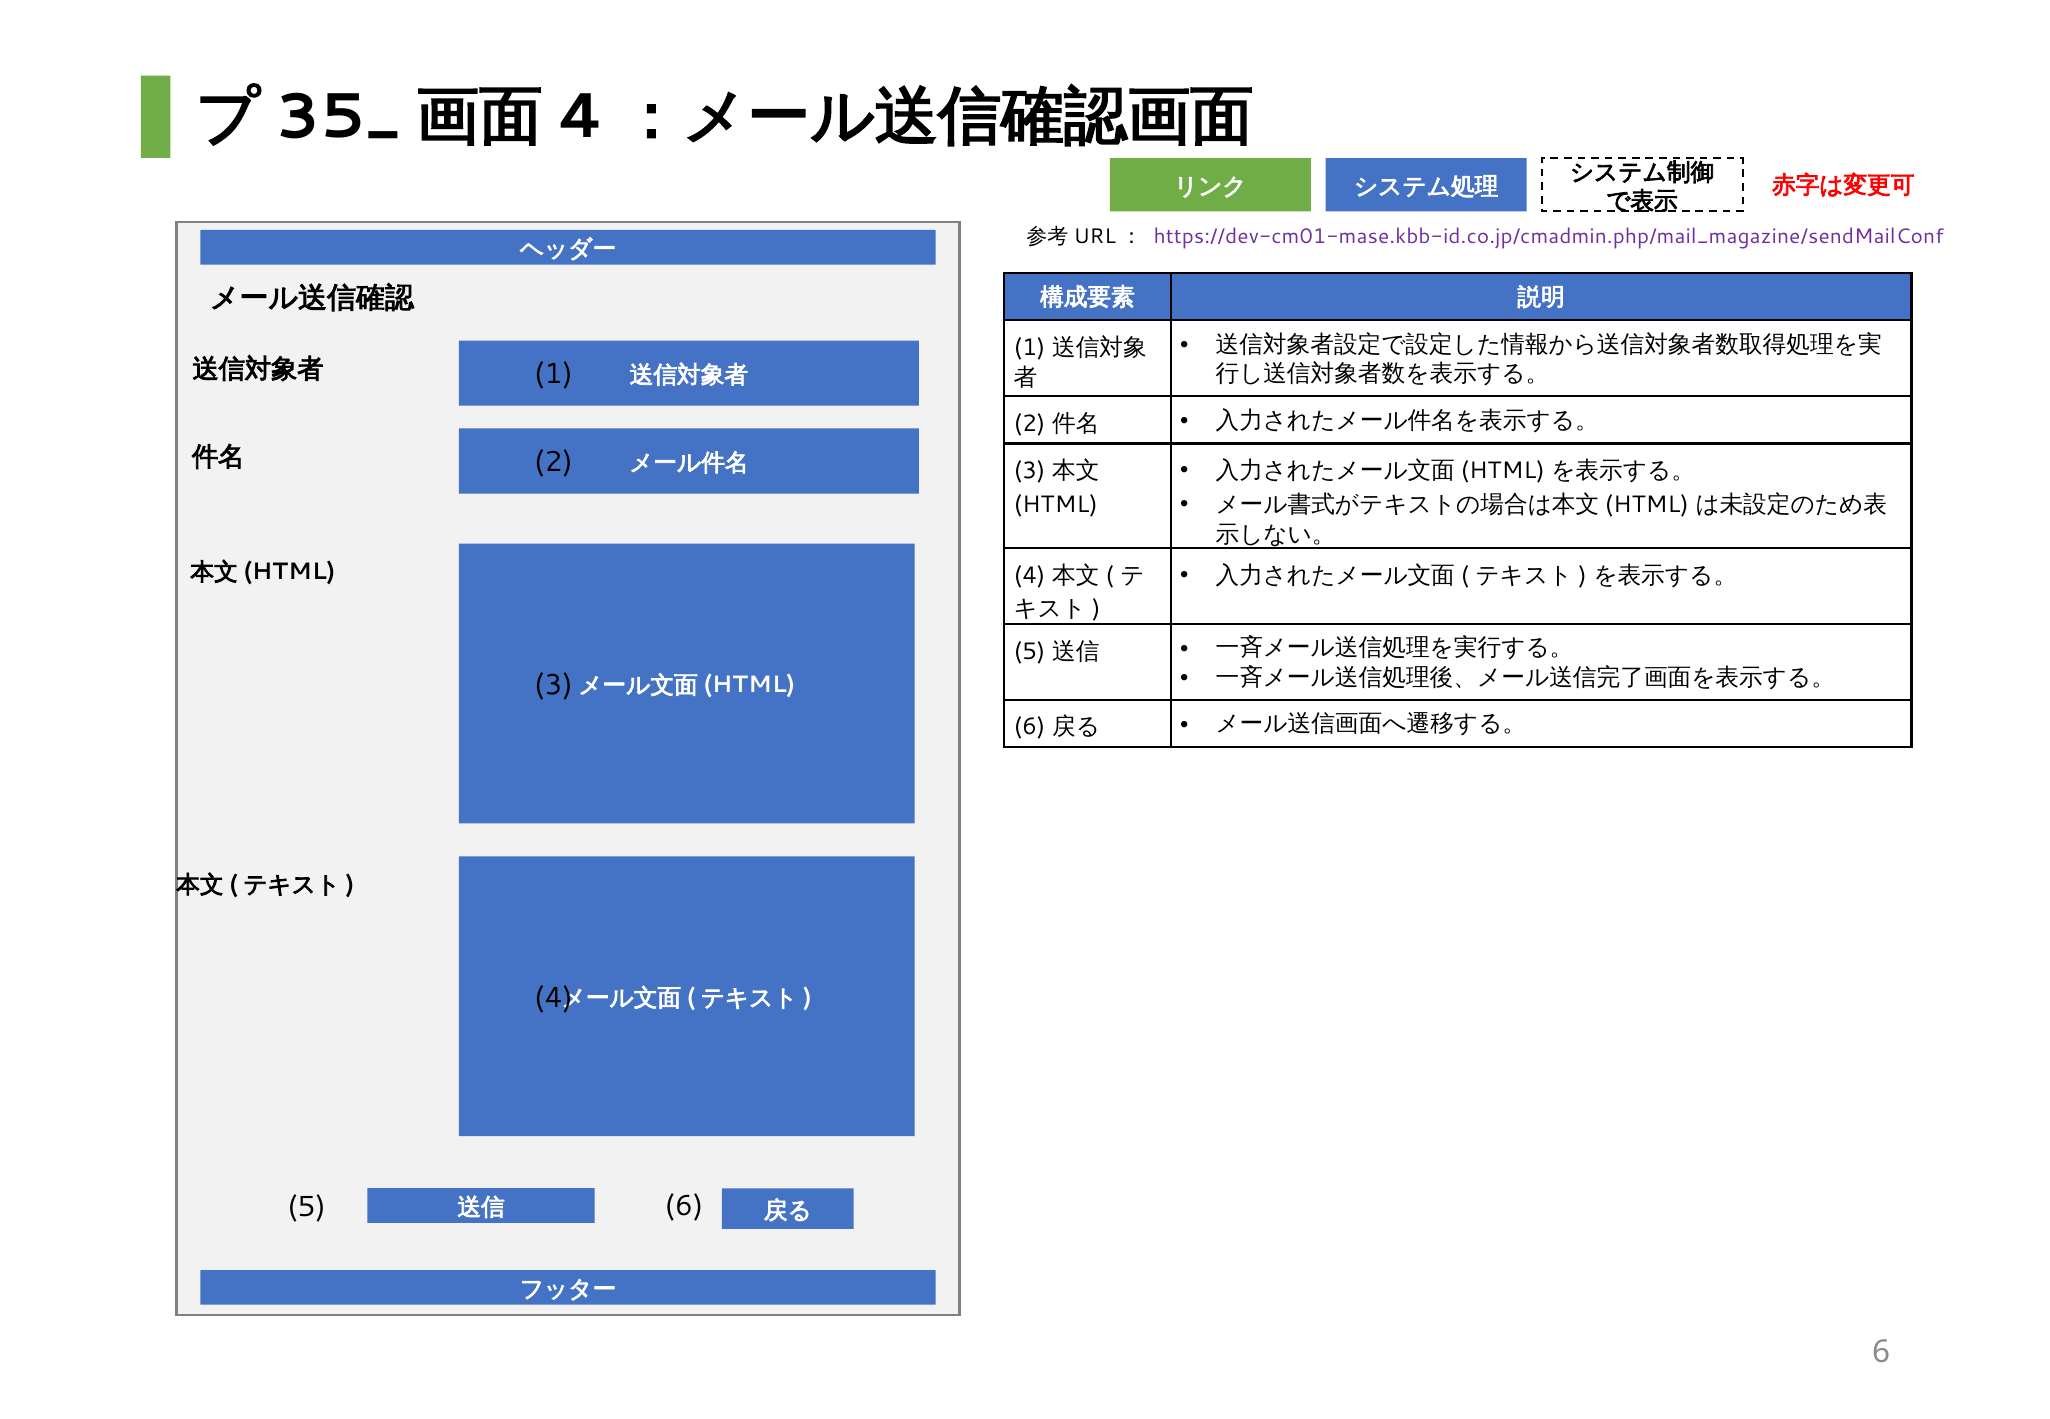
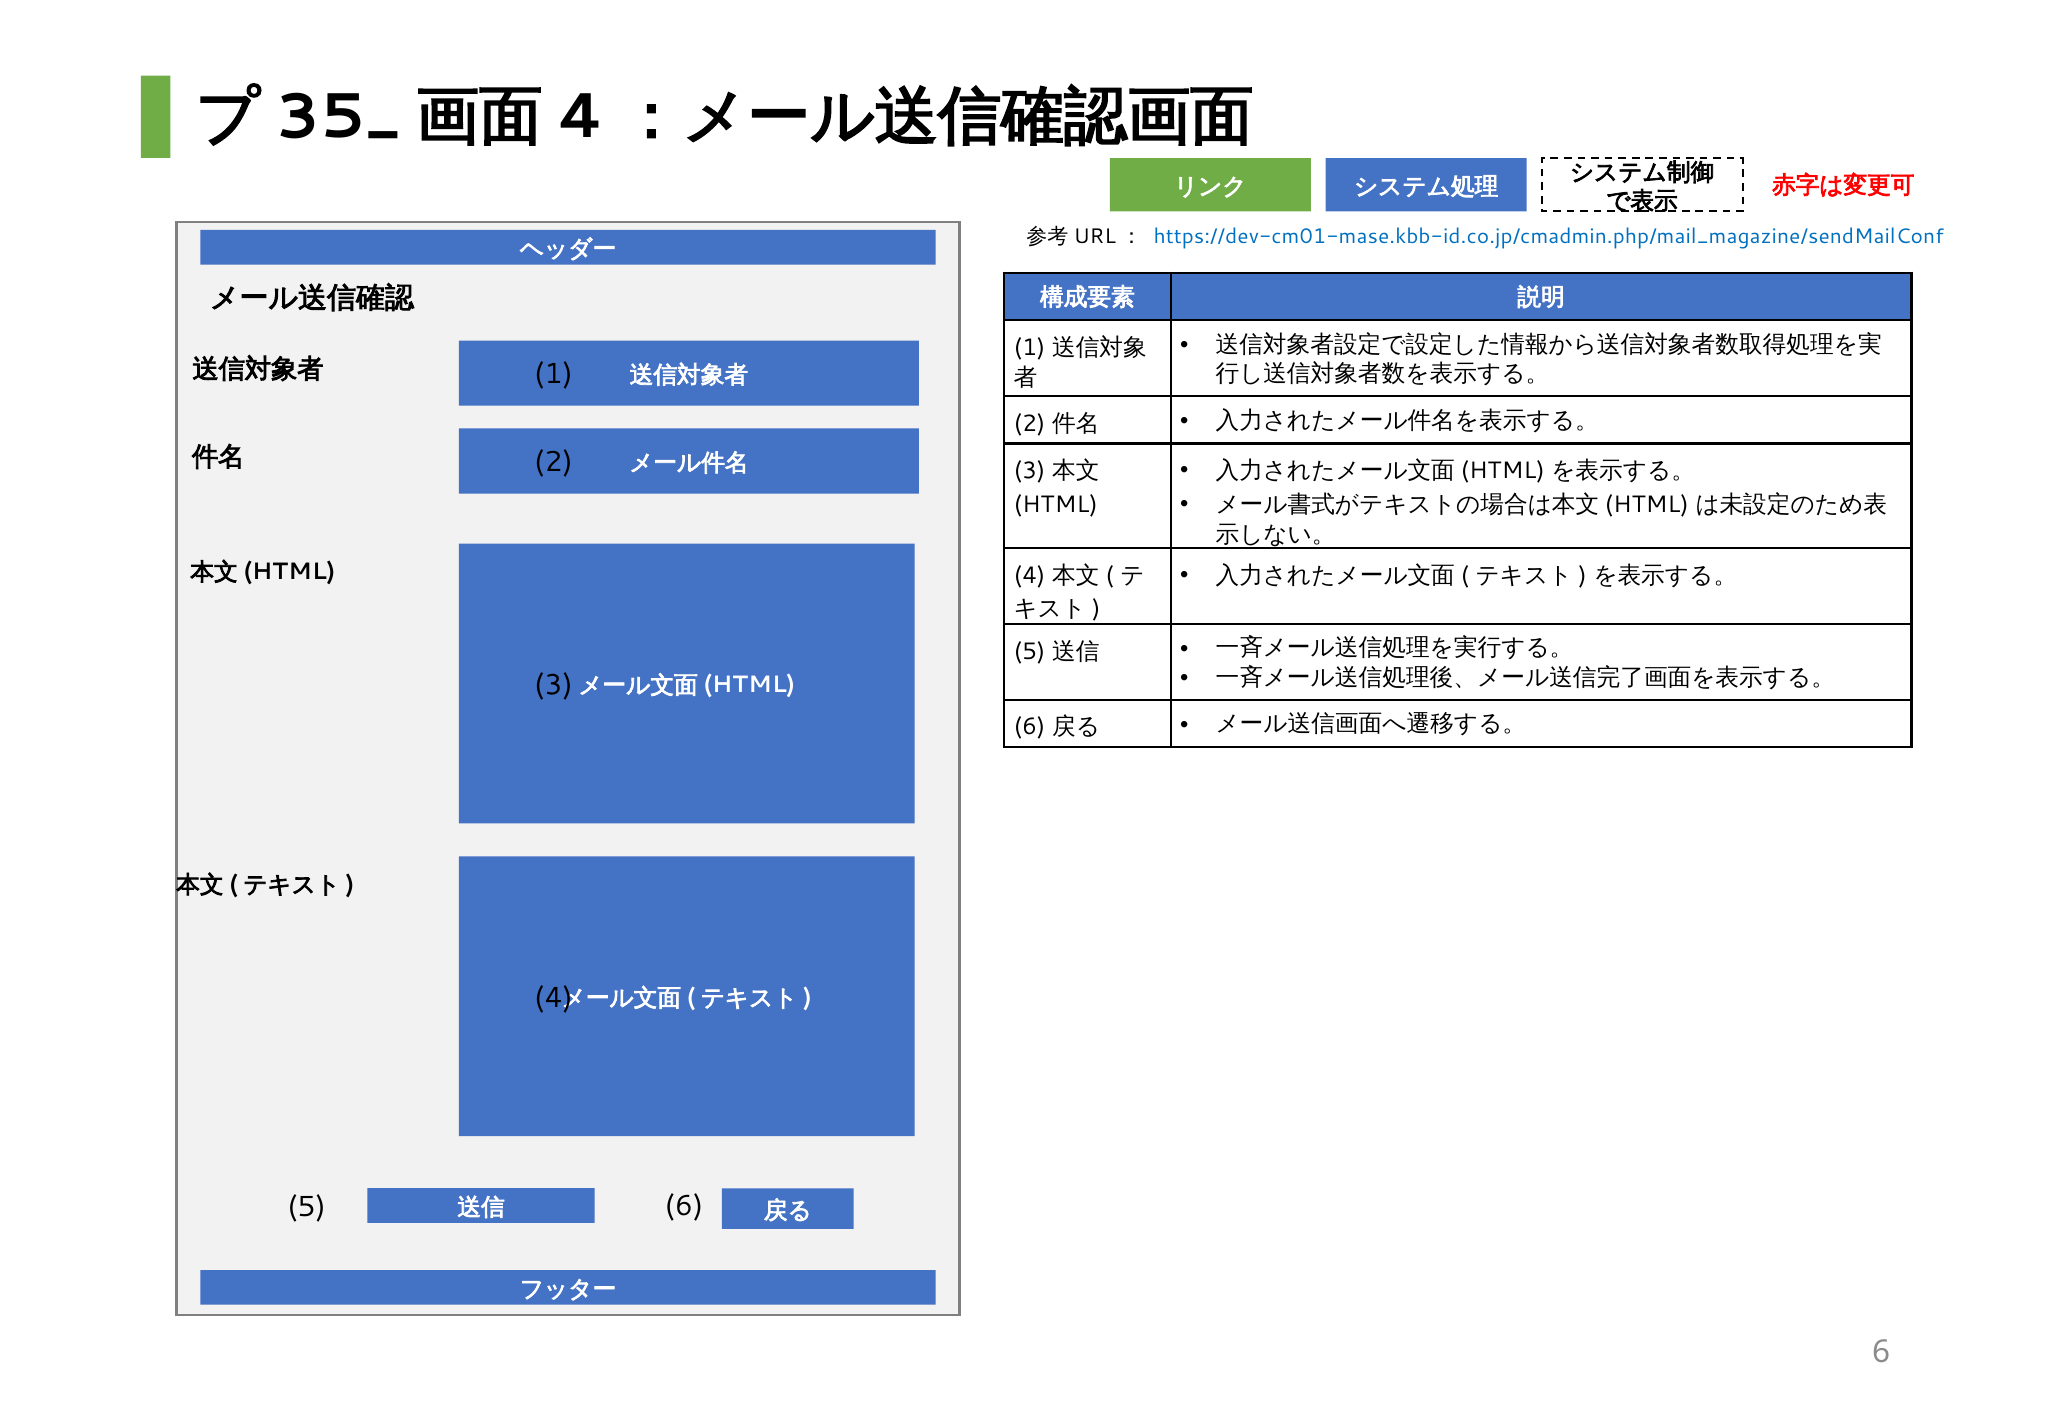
https://dev-cm01-mase.kbb-id.co.jp/cmadmin.php/mail_magazine/sendMailConf colour: purple -> blue
